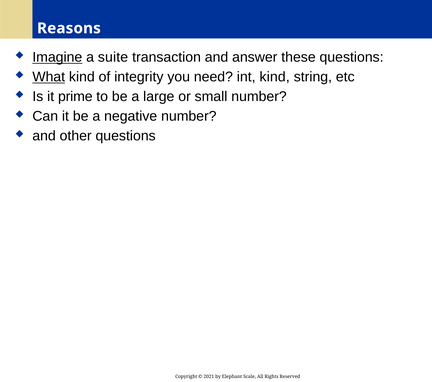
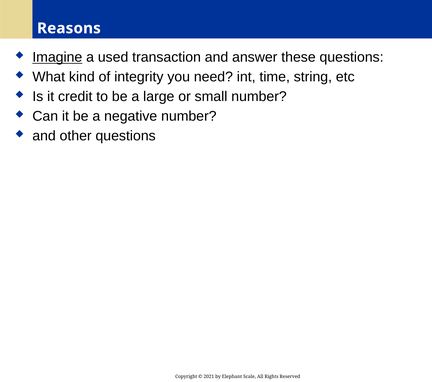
suite: suite -> used
What underline: present -> none
int kind: kind -> time
prime: prime -> credit
